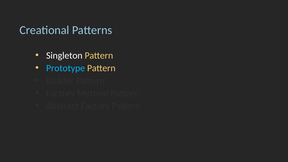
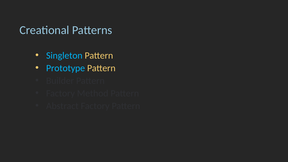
Singleton colour: white -> light blue
